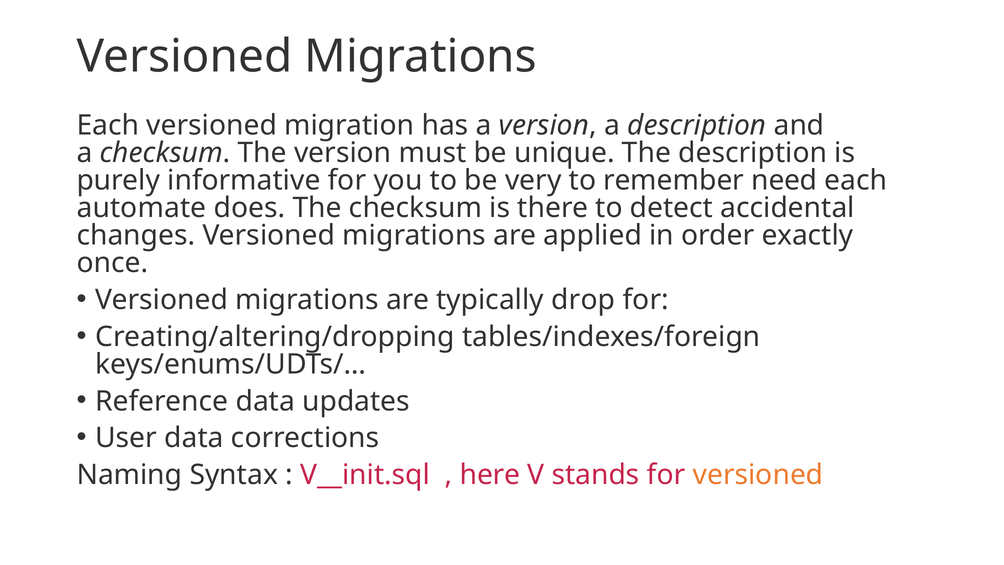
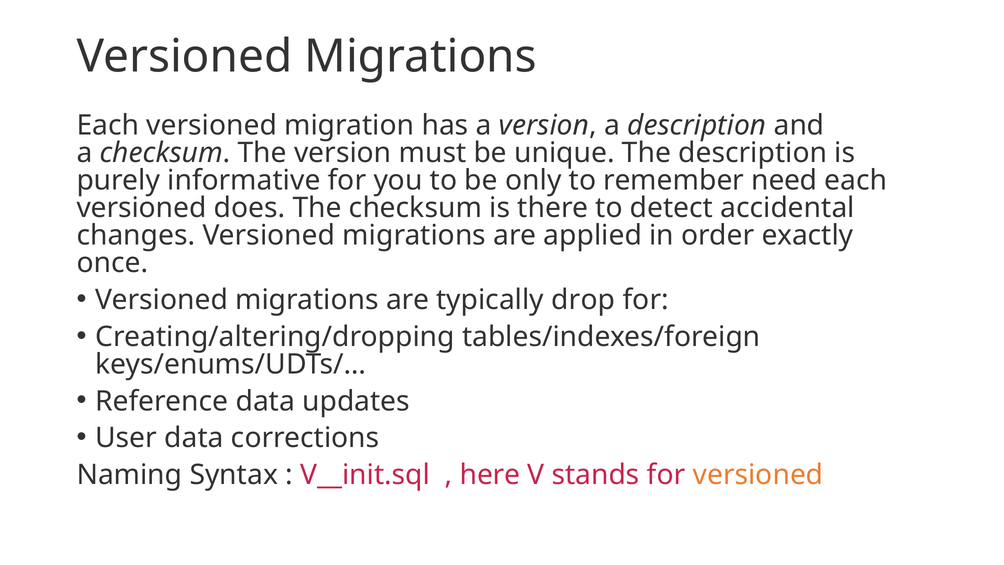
very: very -> only
automate at (141, 208): automate -> versioned
